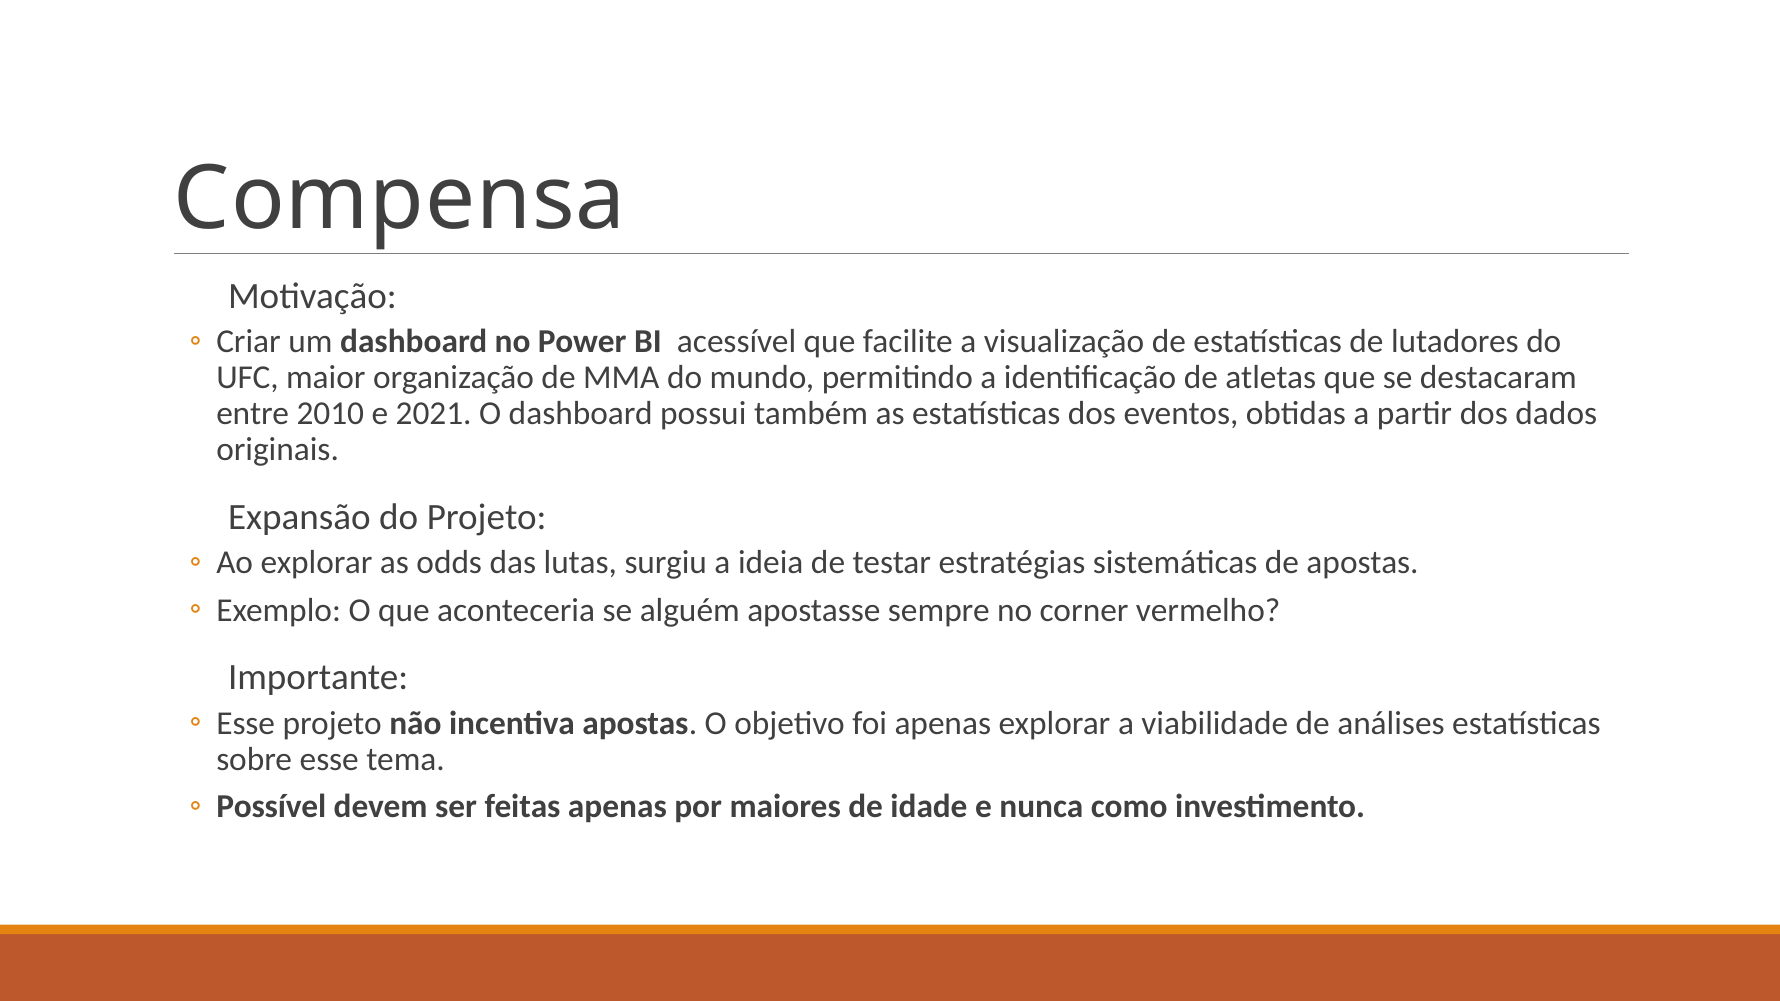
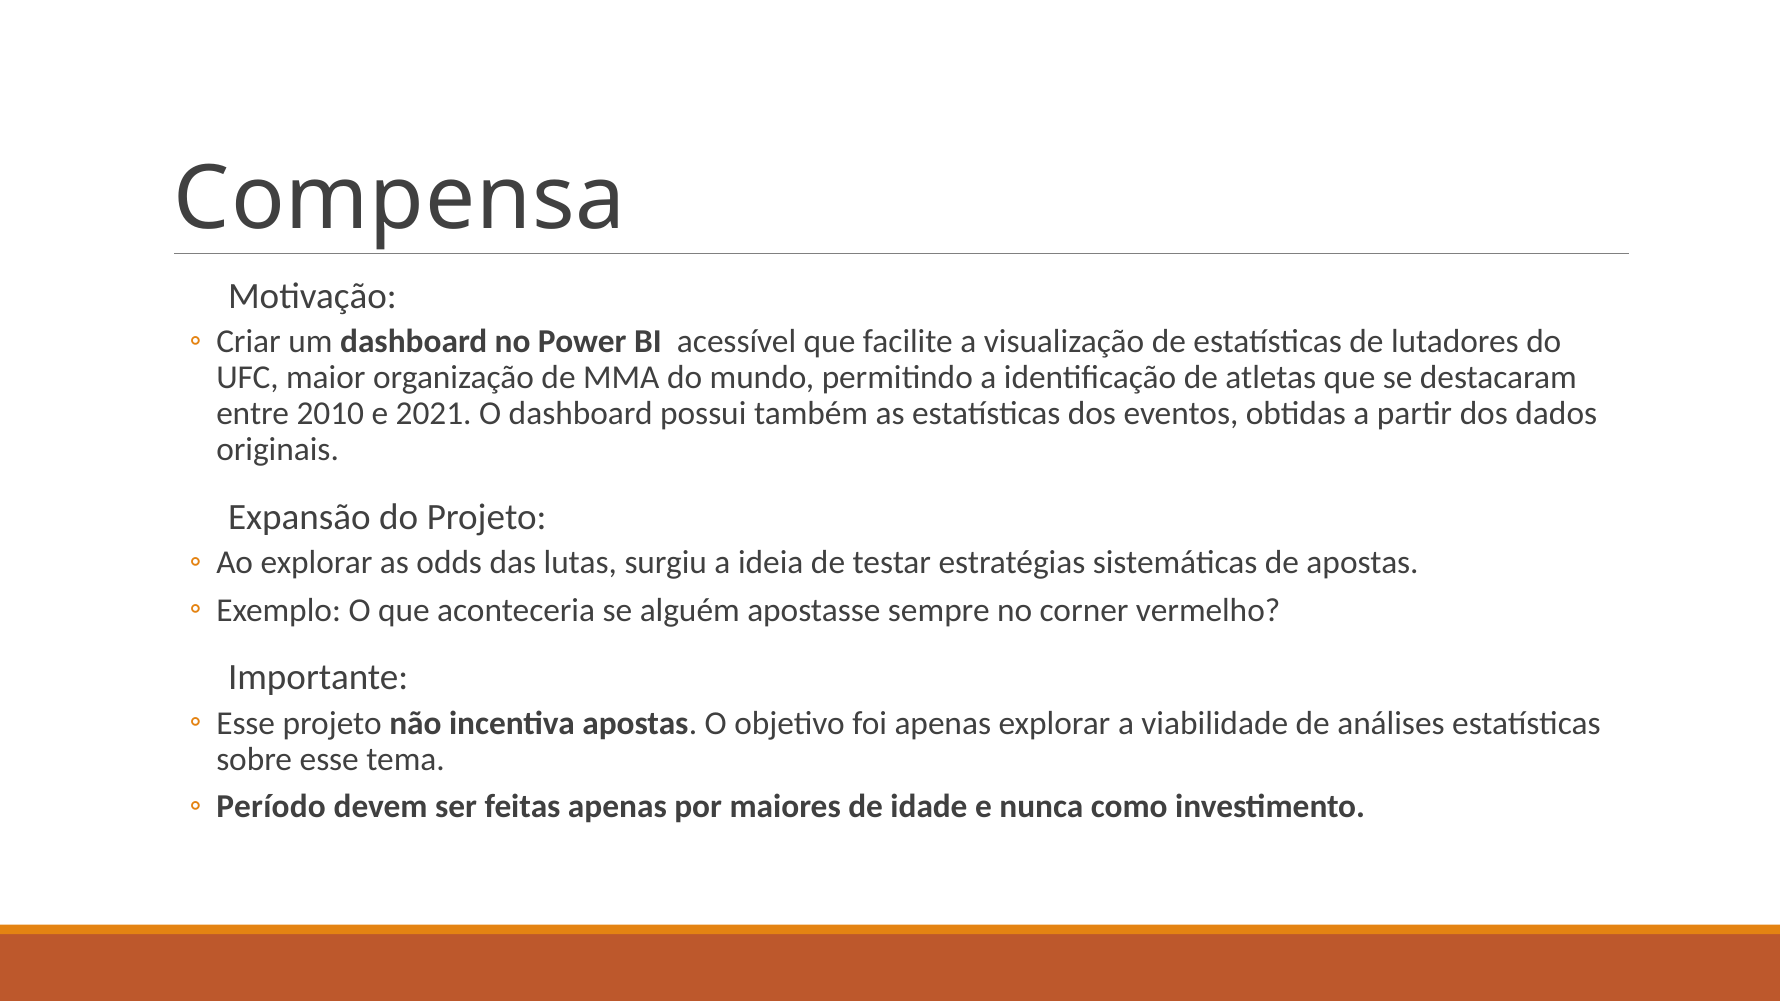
Possível: Possível -> Período
